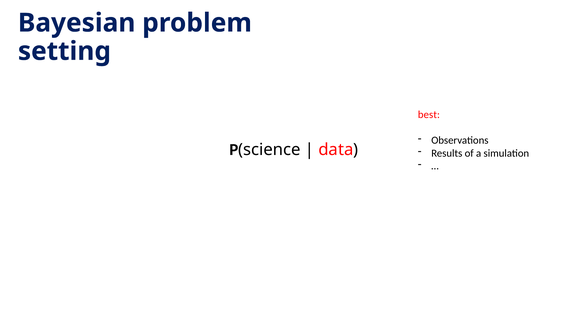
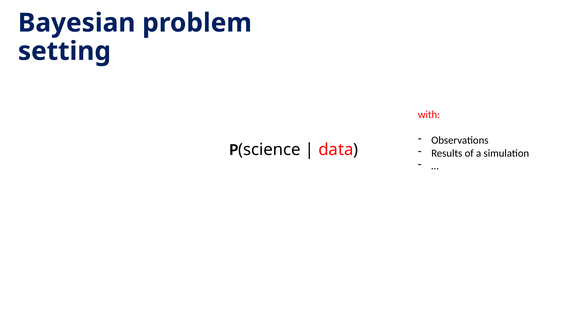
best: best -> with
